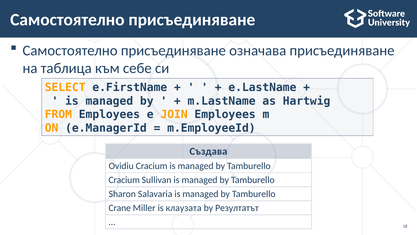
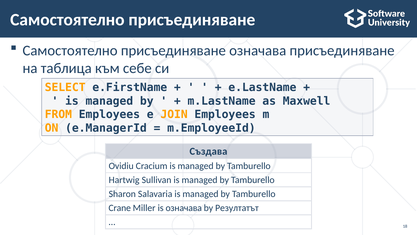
Hartwig: Hartwig -> Maxwell
Cracium at (124, 180): Cracium -> Hartwig
is клаузата: клаузата -> означава
